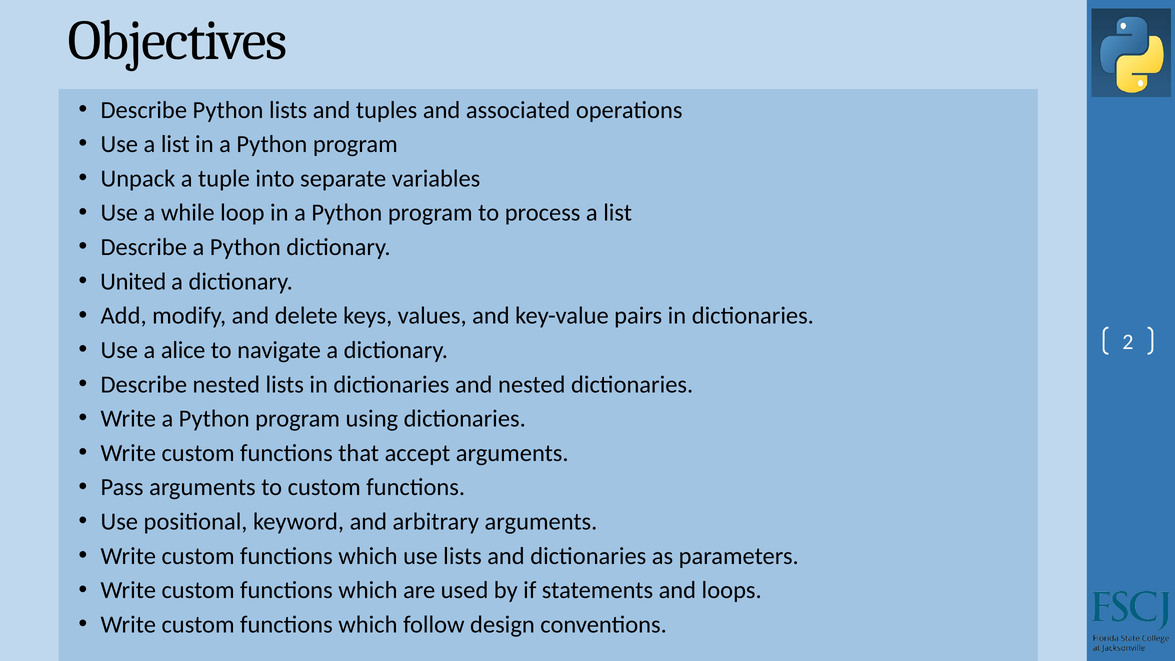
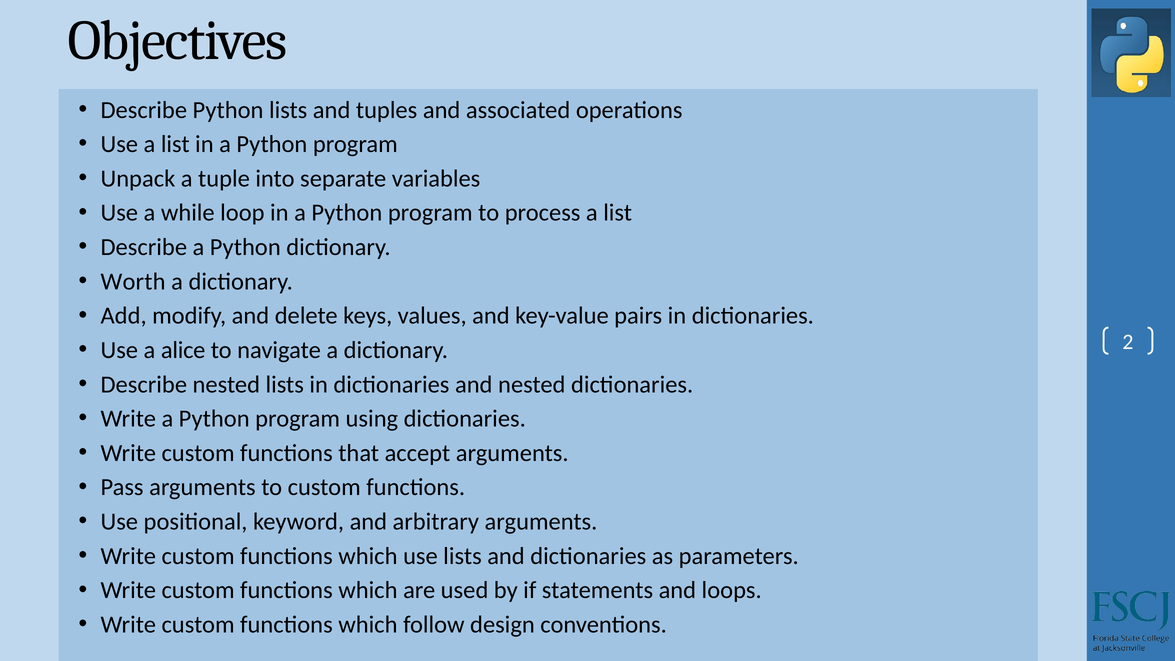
United: United -> Worth
